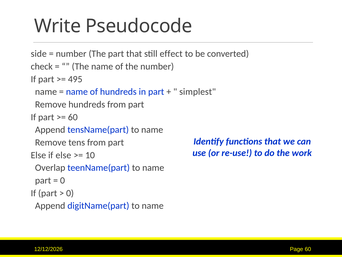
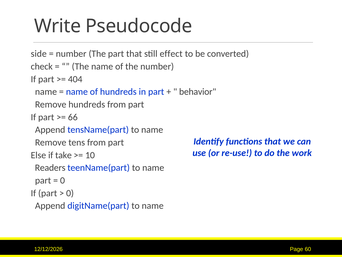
495: 495 -> 404
simplest: simplest -> behavior
60 at (73, 117): 60 -> 66
if else: else -> take
Overlap: Overlap -> Readers
